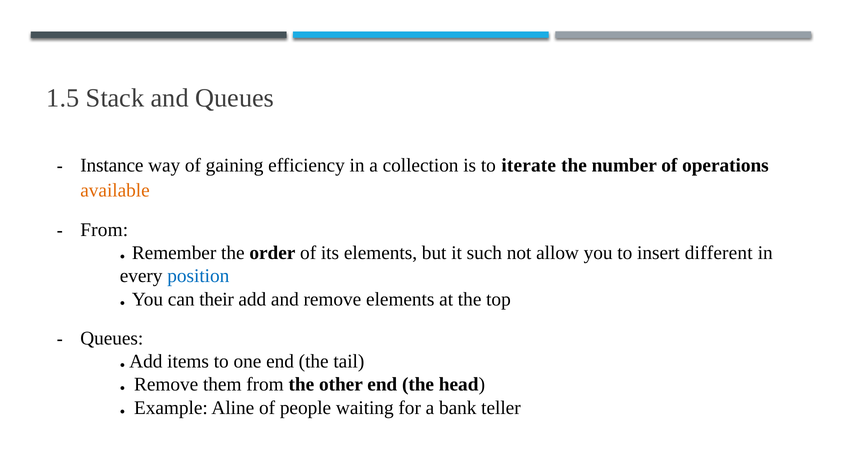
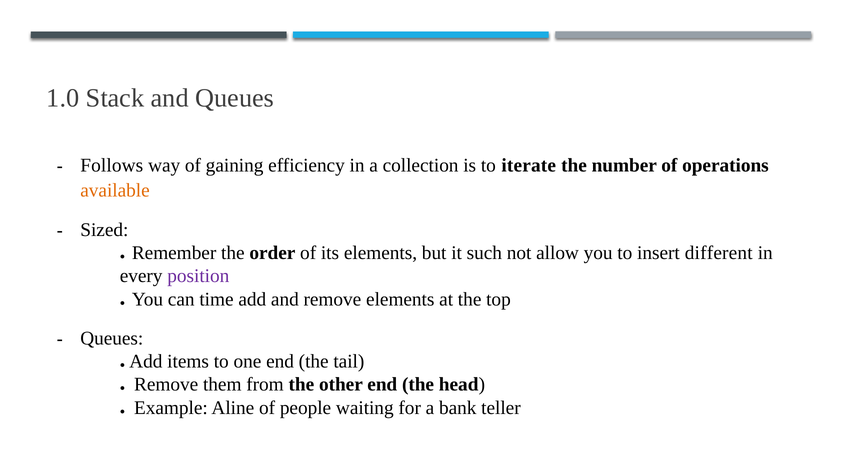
1.5: 1.5 -> 1.0
Instance: Instance -> Follows
From at (104, 230): From -> Sized
position colour: blue -> purple
their: their -> time
